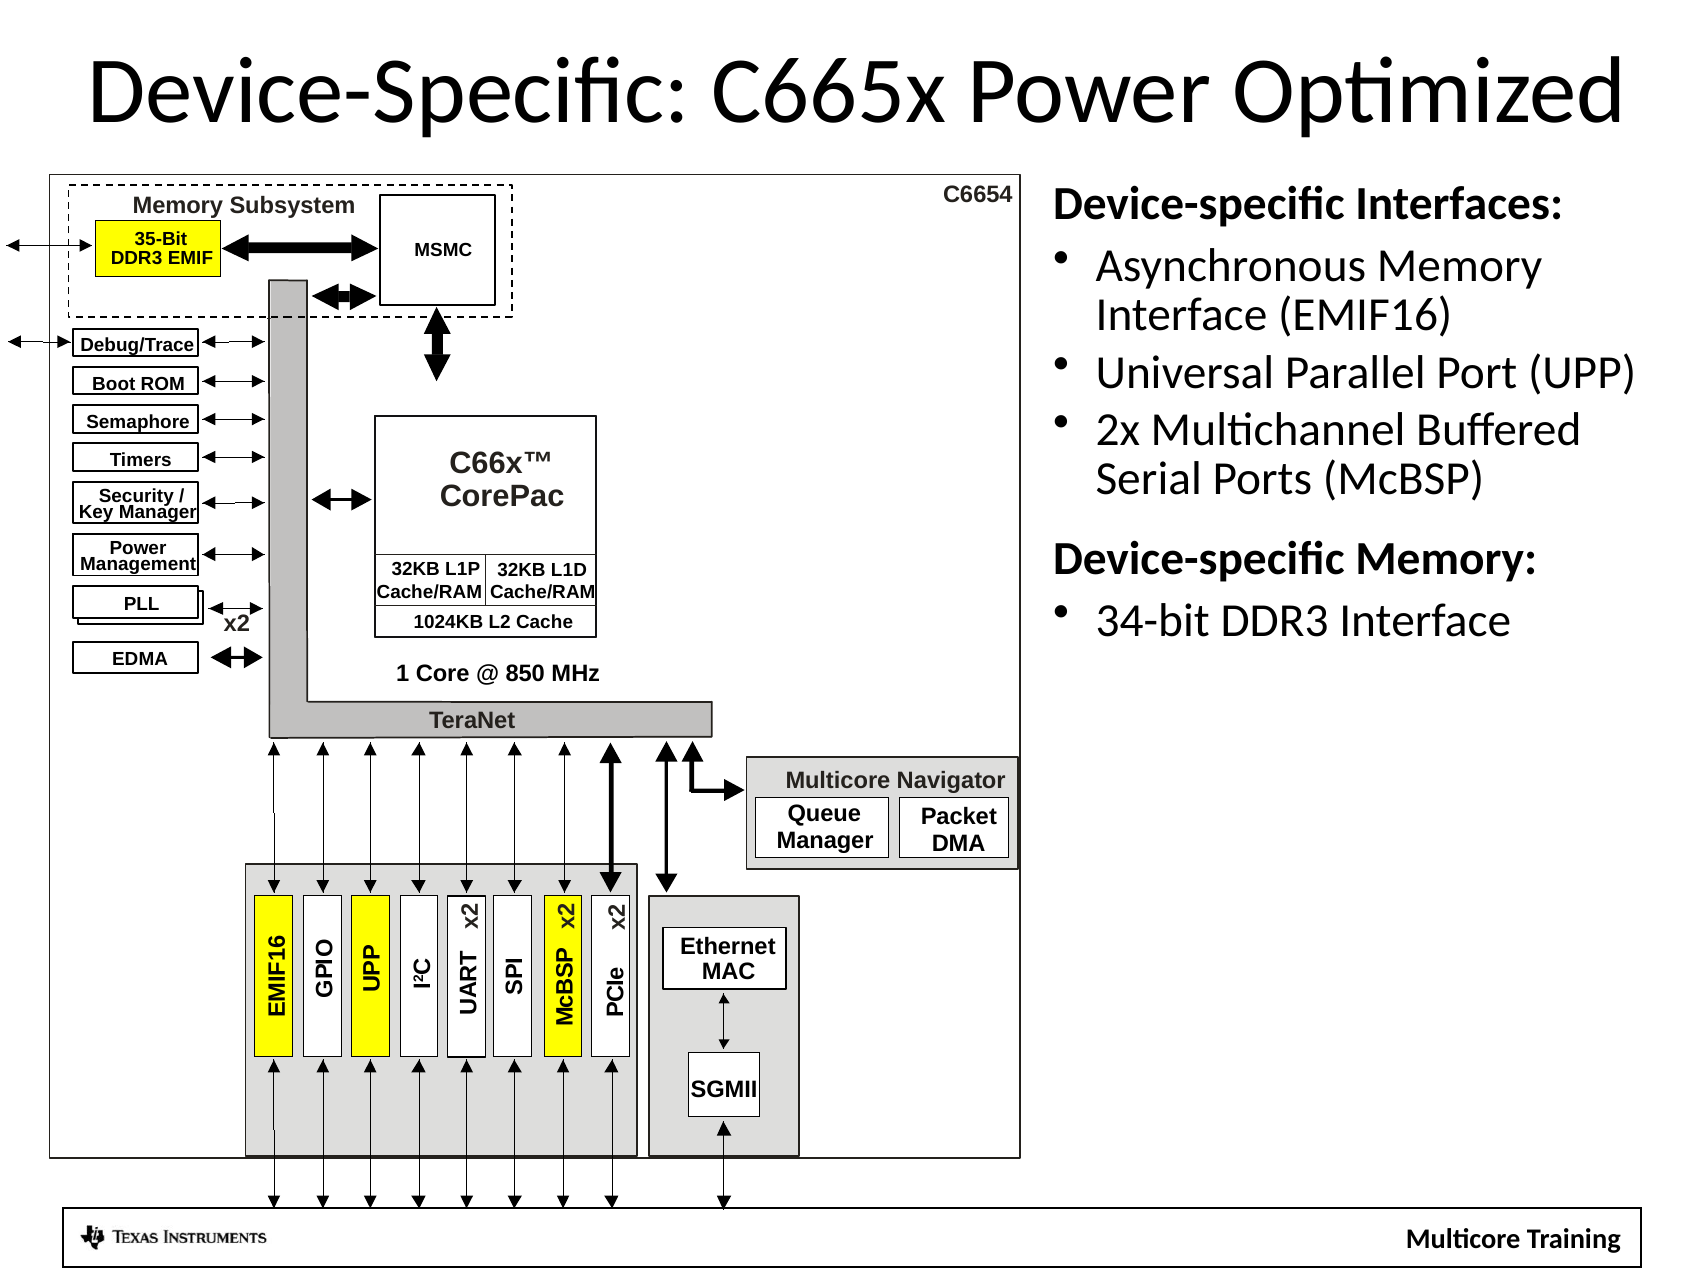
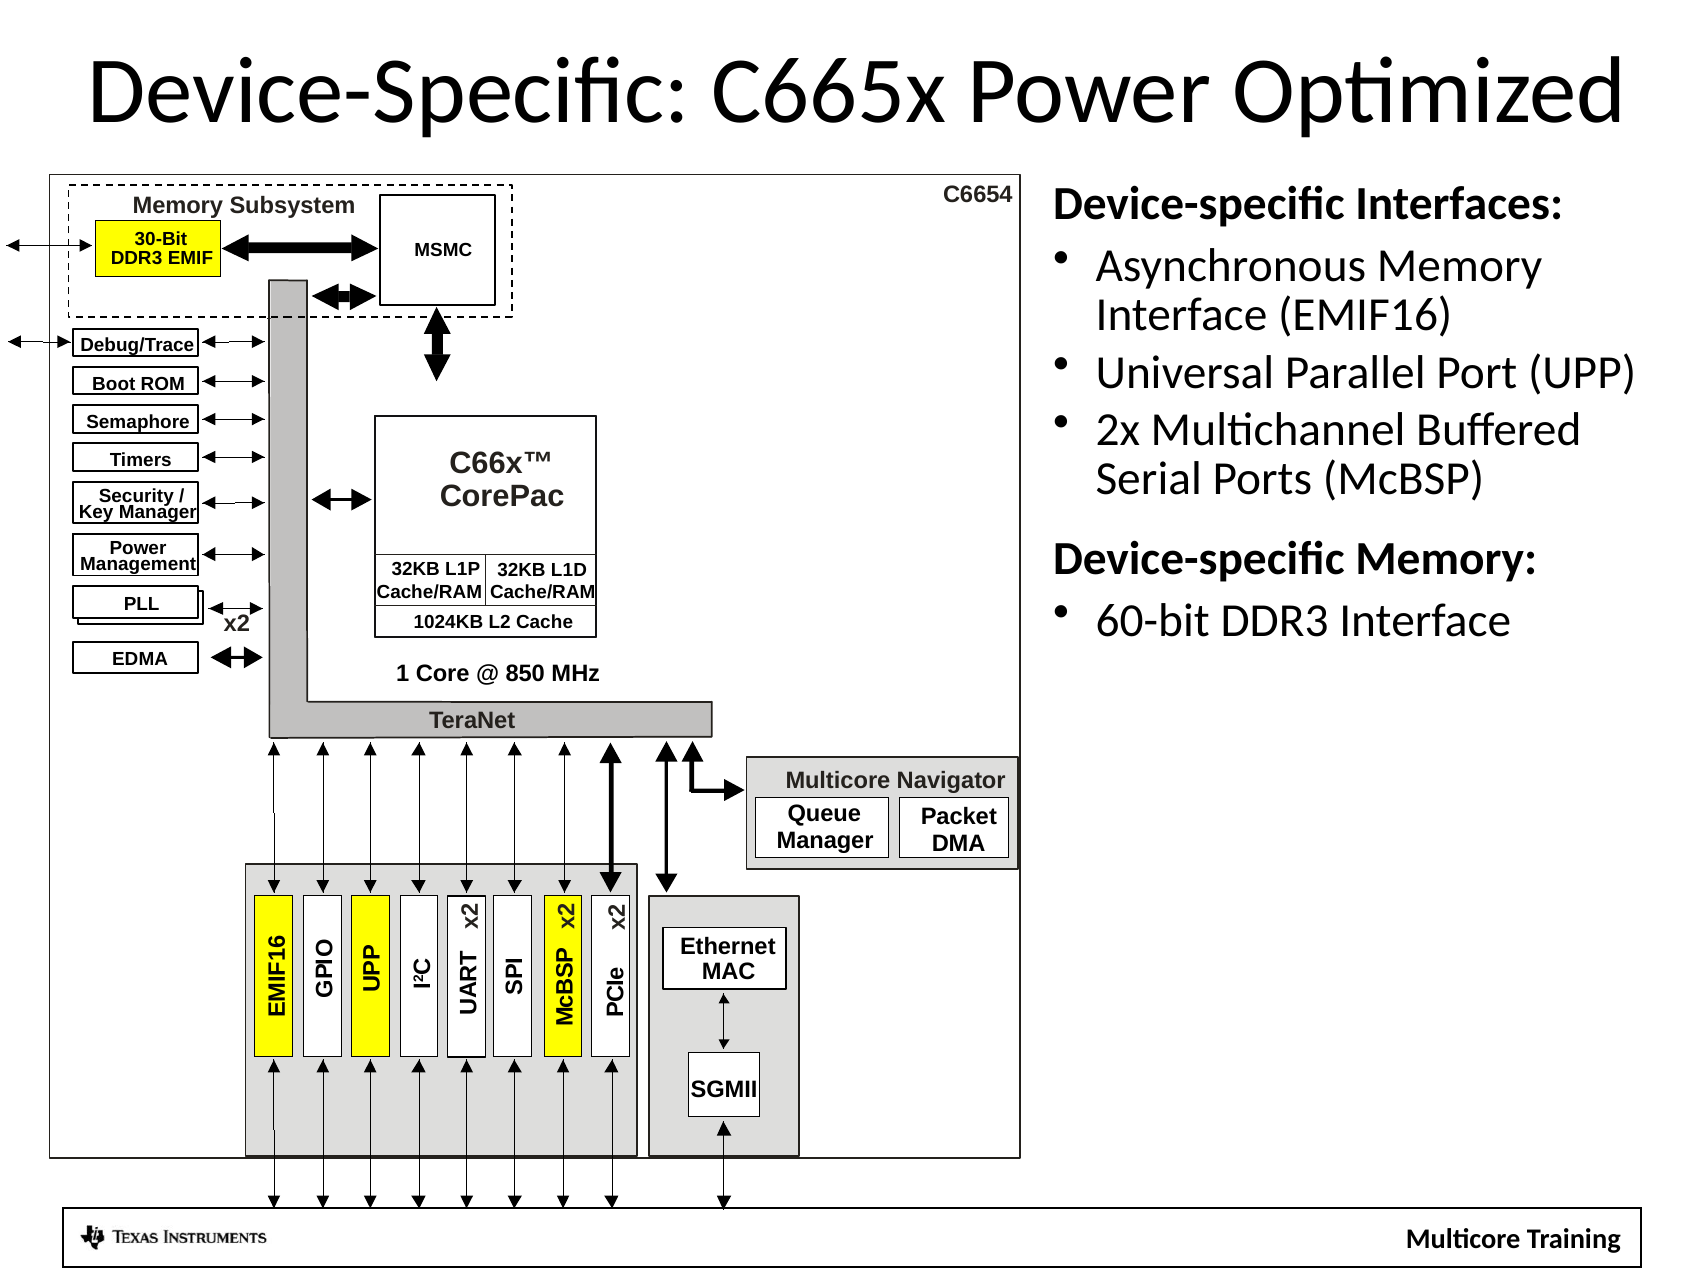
35-Bit: 35-Bit -> 30-Bit
34-bit: 34-bit -> 60-bit
